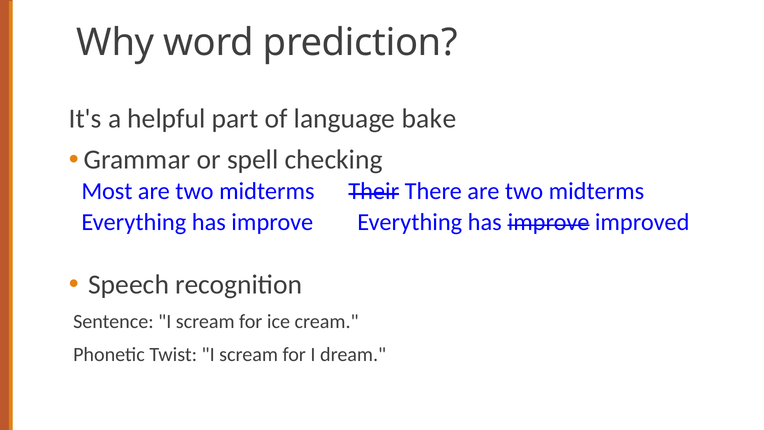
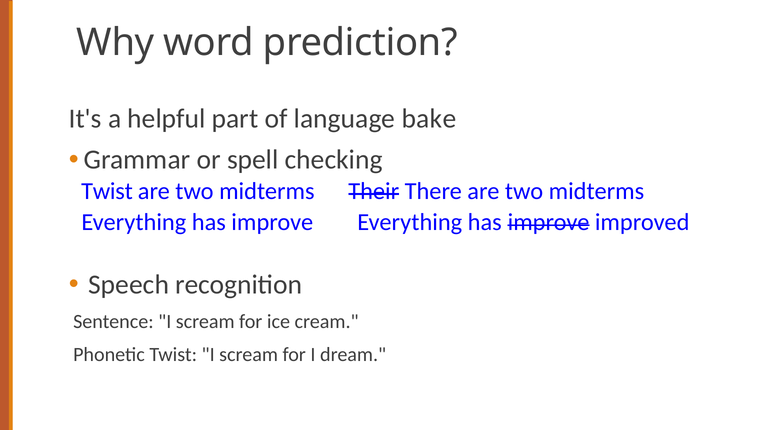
Most at (107, 191): Most -> Twist
